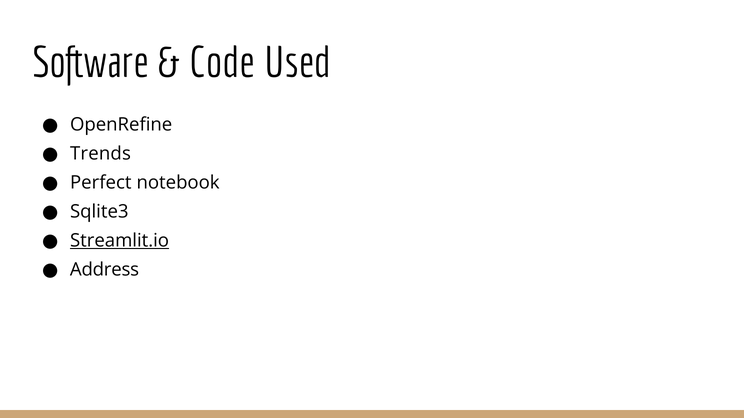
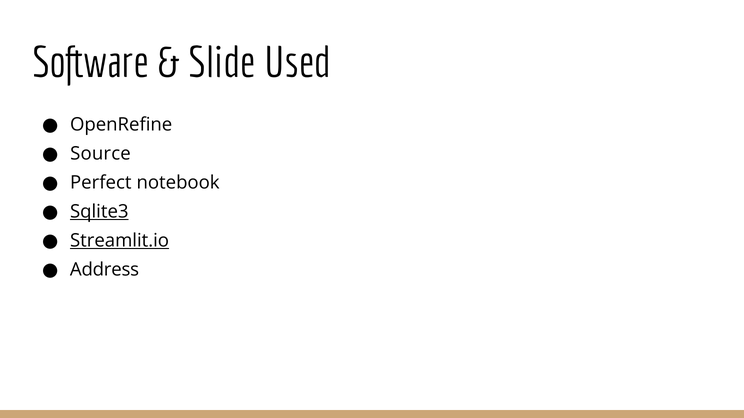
Code: Code -> Slide
Trends: Trends -> Source
Sqlite3 underline: none -> present
